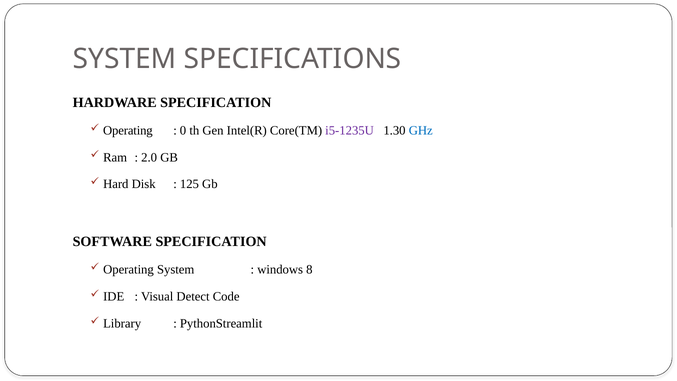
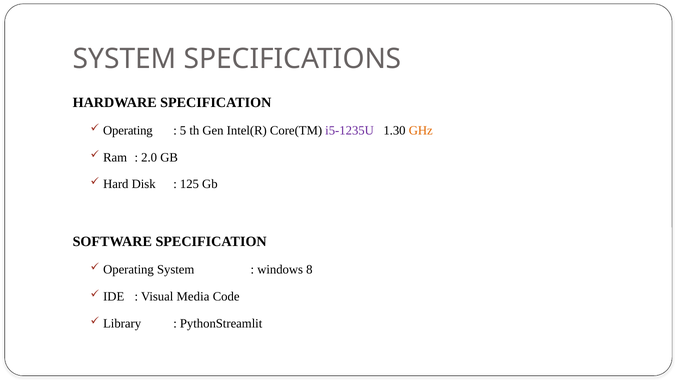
0: 0 -> 5
GHz colour: blue -> orange
Detect: Detect -> Media
